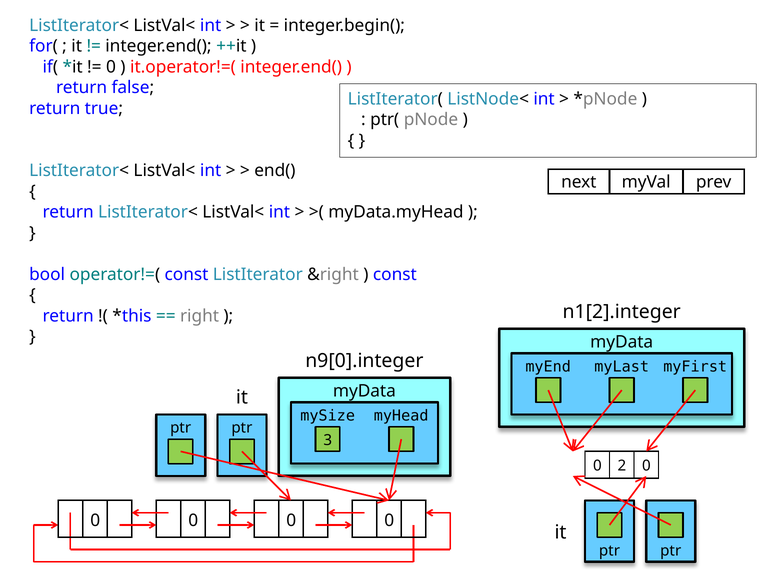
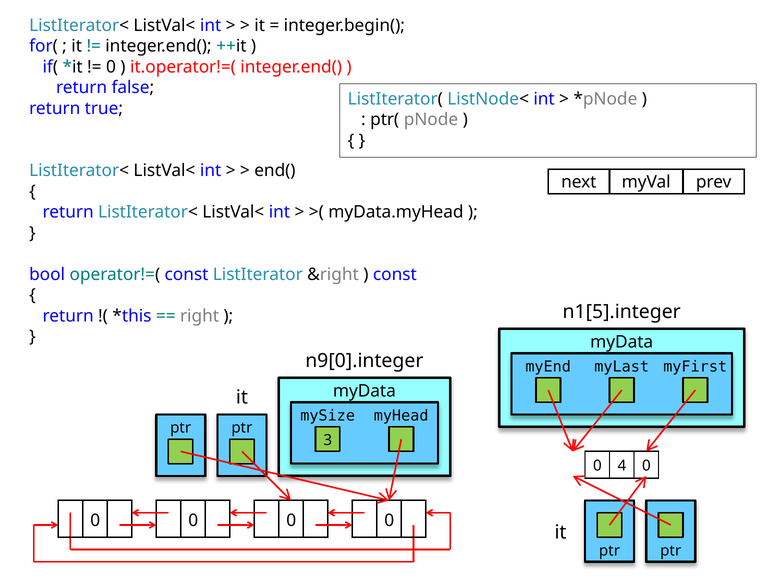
n1[2].integer: n1[2].integer -> n1[5].integer
2: 2 -> 4
